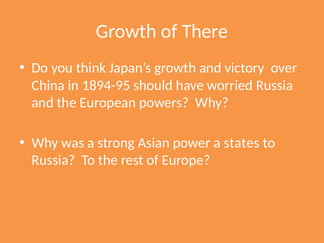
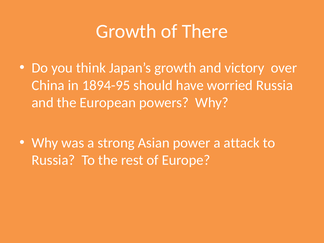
states: states -> attack
